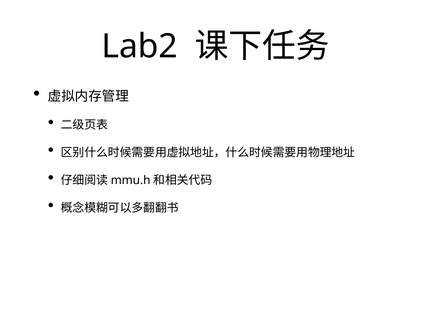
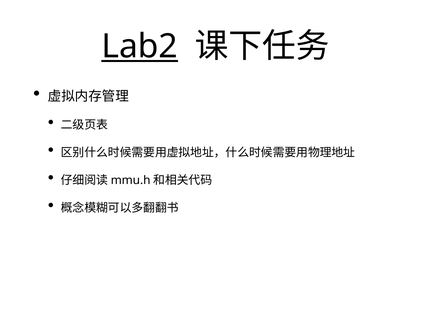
Lab2 underline: none -> present
